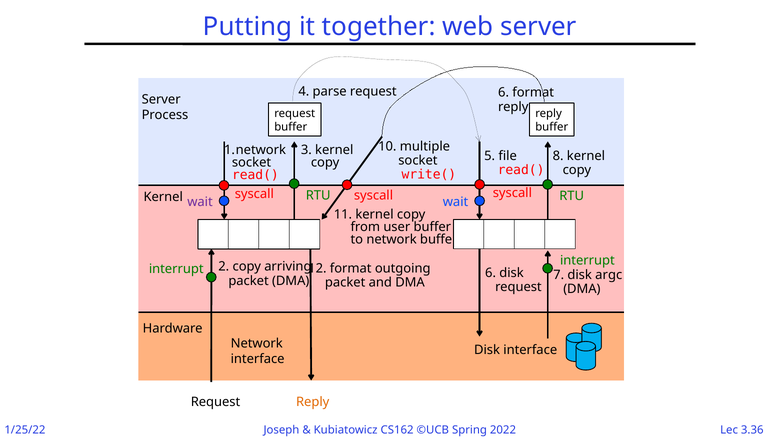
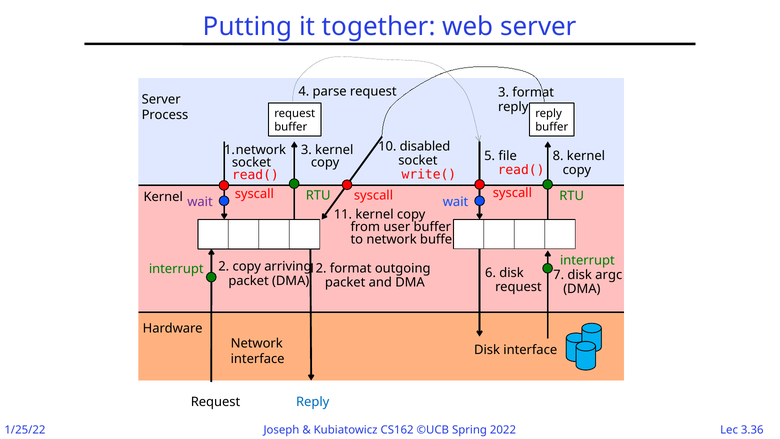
request 6: 6 -> 3
multiple: multiple -> disabled
Reply at (313, 402) colour: orange -> blue
